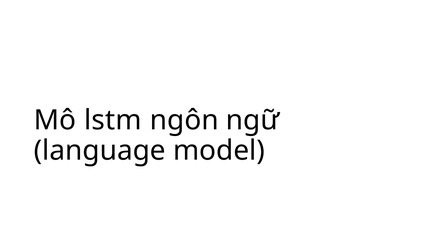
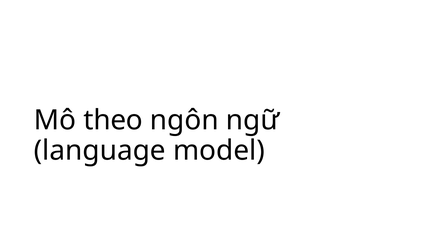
lstm: lstm -> theo
